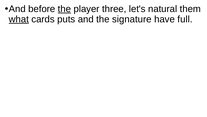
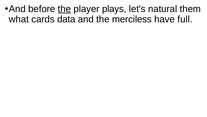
three: three -> plays
what underline: present -> none
puts: puts -> data
signature: signature -> merciless
